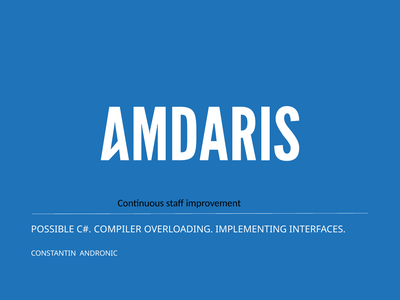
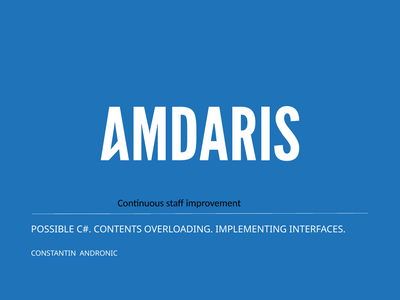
COMPILER: COMPILER -> CONTENTS
